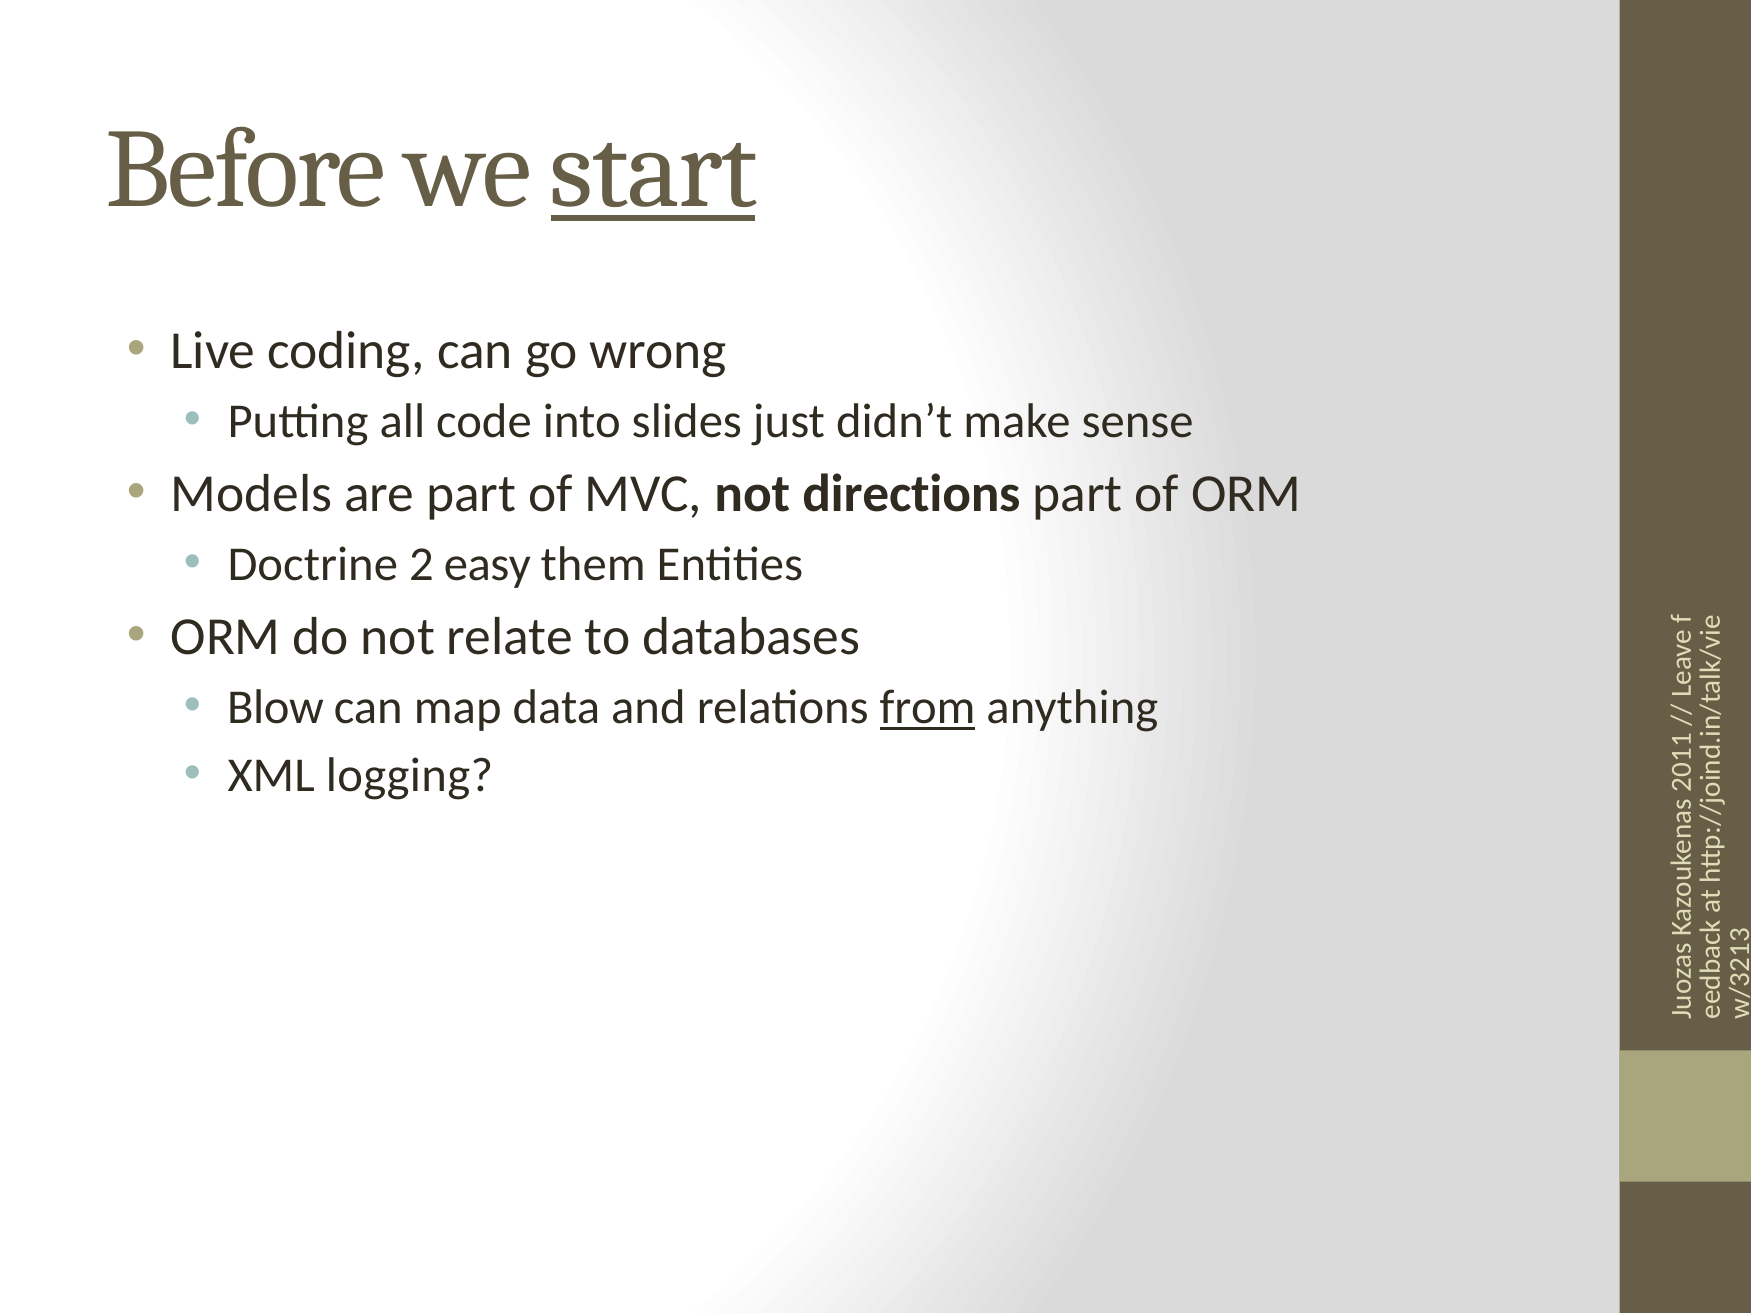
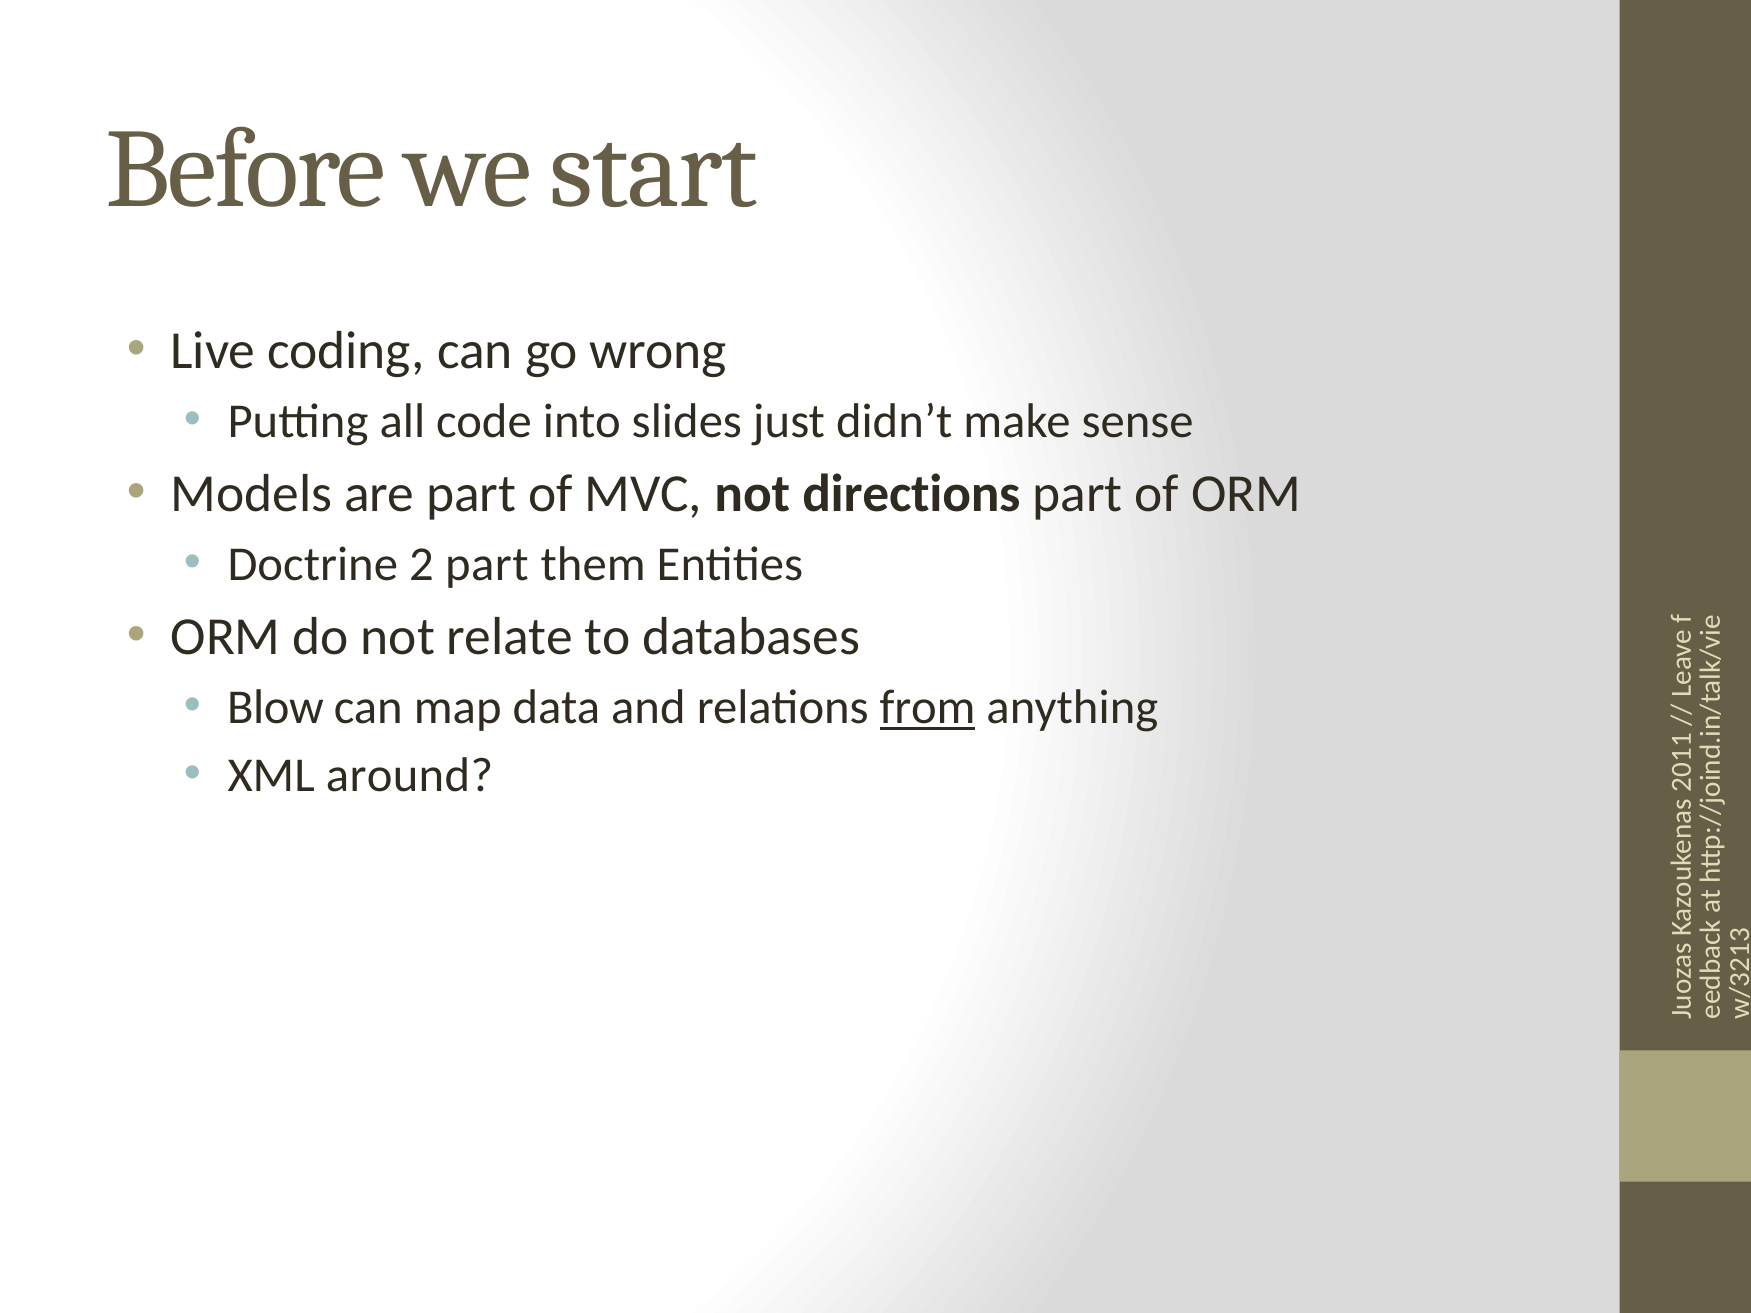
start underline: present -> none
2 easy: easy -> part
logging: logging -> around
